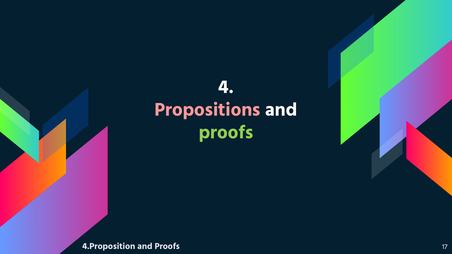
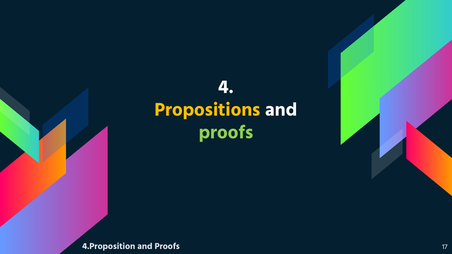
Propositions colour: pink -> yellow
